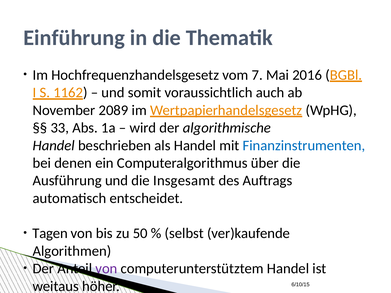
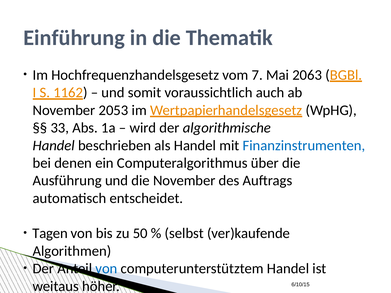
2016: 2016 -> 2063
2089: 2089 -> 2053
die Insgesamt: Insgesamt -> November
von at (106, 269) colour: purple -> blue
